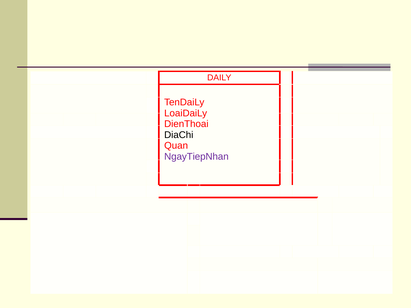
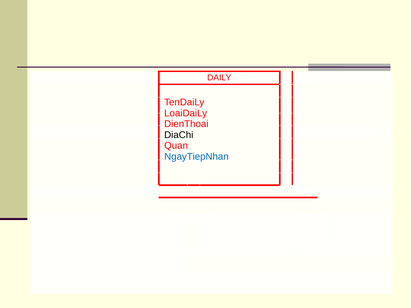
NgayTiepNhan colour: purple -> blue
